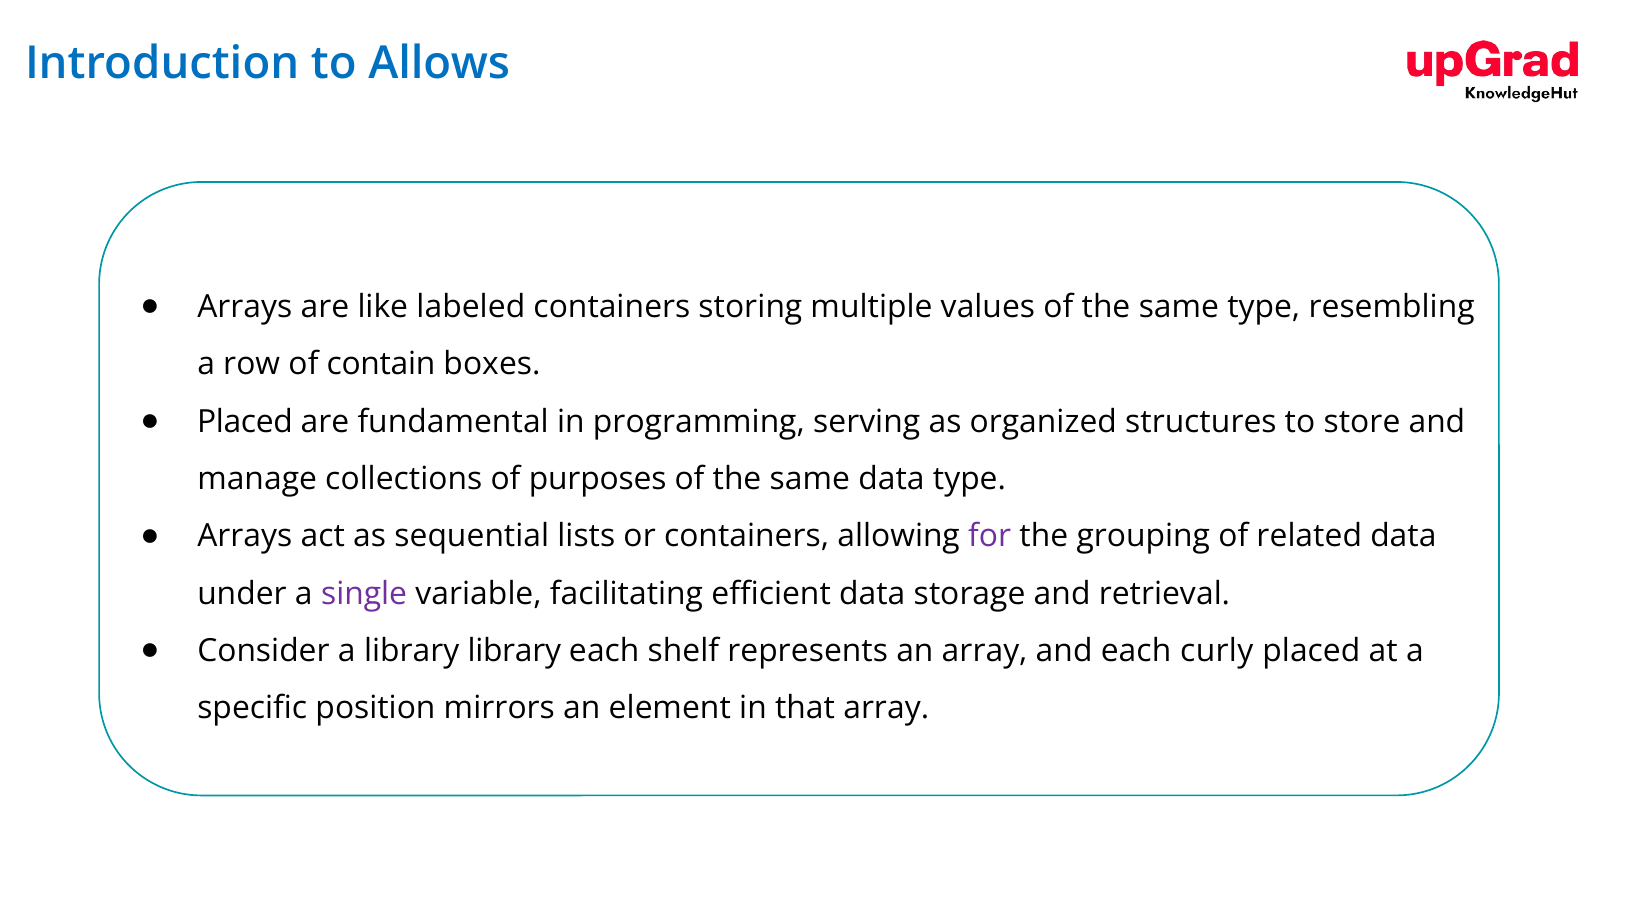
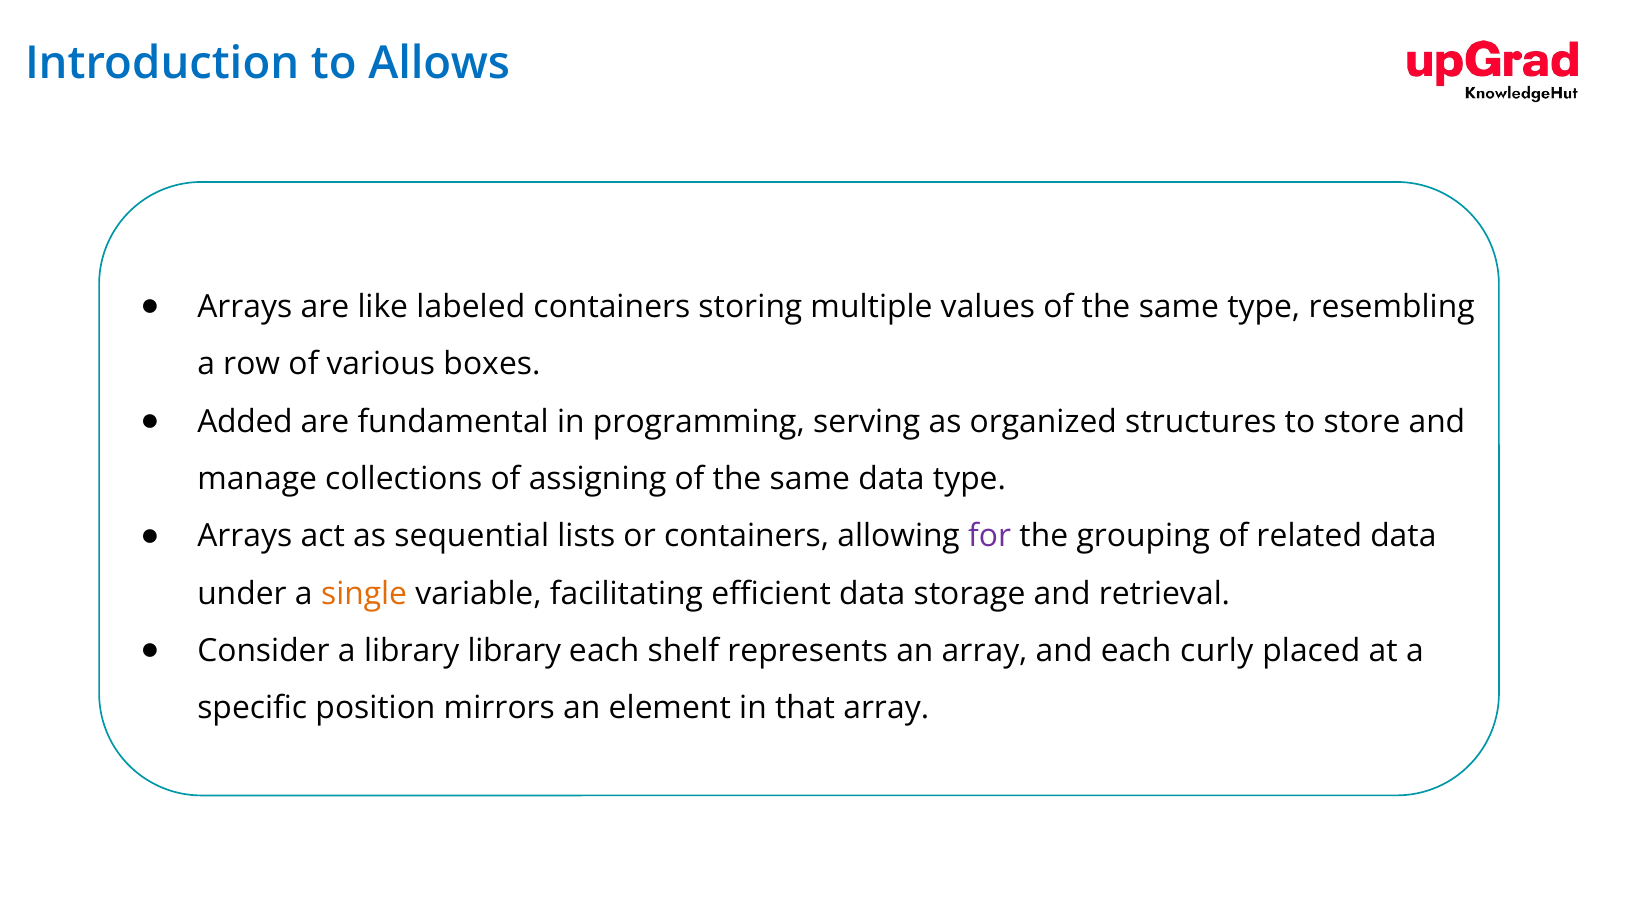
contain: contain -> various
Placed at (245, 422): Placed -> Added
purposes: purposes -> assigning
single colour: purple -> orange
